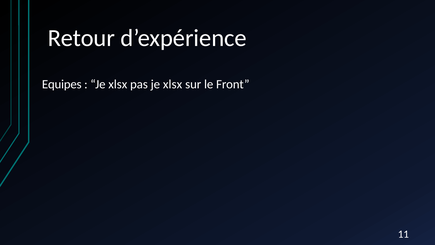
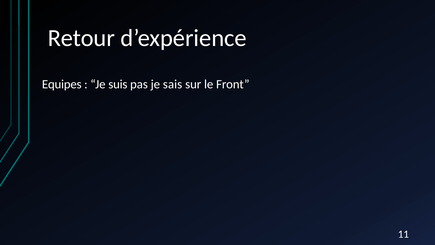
xlsx at (118, 84): xlsx -> suis
pas je xlsx: xlsx -> sais
